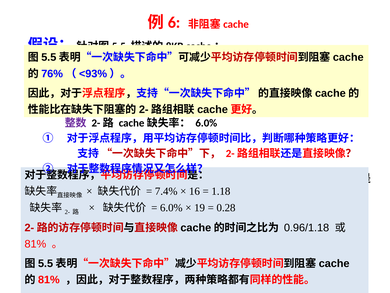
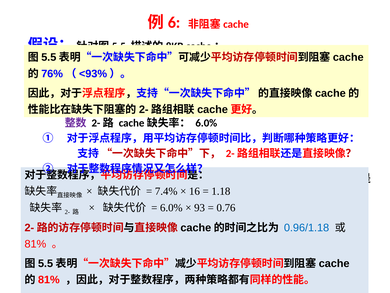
19: 19 -> 93
0.28: 0.28 -> 0.76
0.96/1.18 colour: black -> blue
